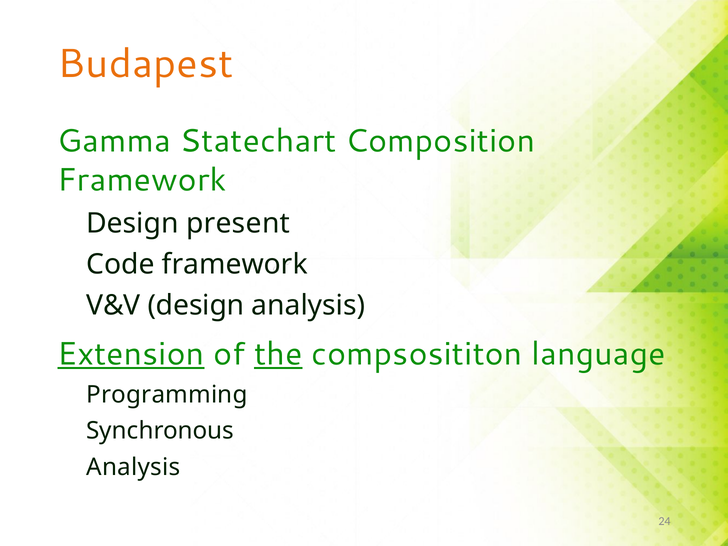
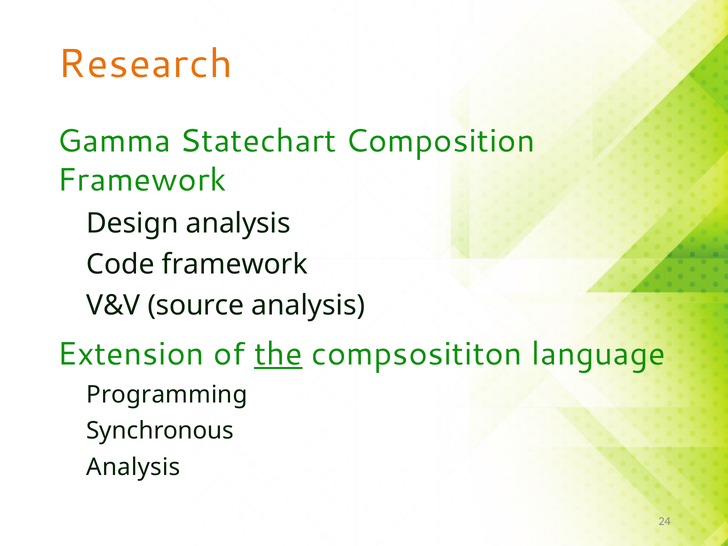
Budapest: Budapest -> Research
Design present: present -> analysis
V&V design: design -> source
Extension underline: present -> none
